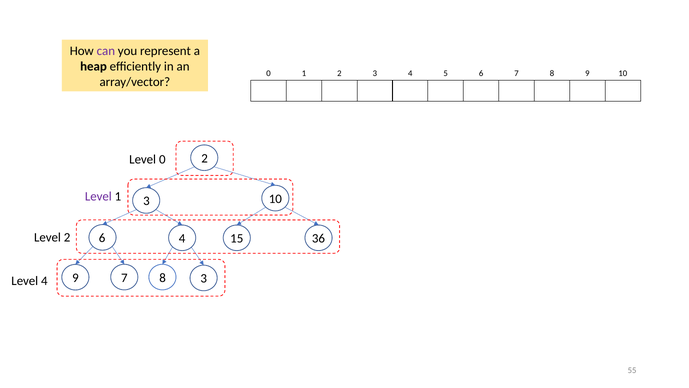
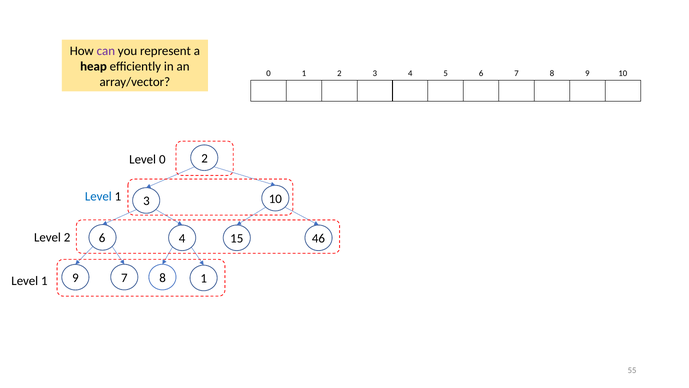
Level at (98, 196) colour: purple -> blue
36: 36 -> 46
8 3: 3 -> 1
4 at (44, 281): 4 -> 1
